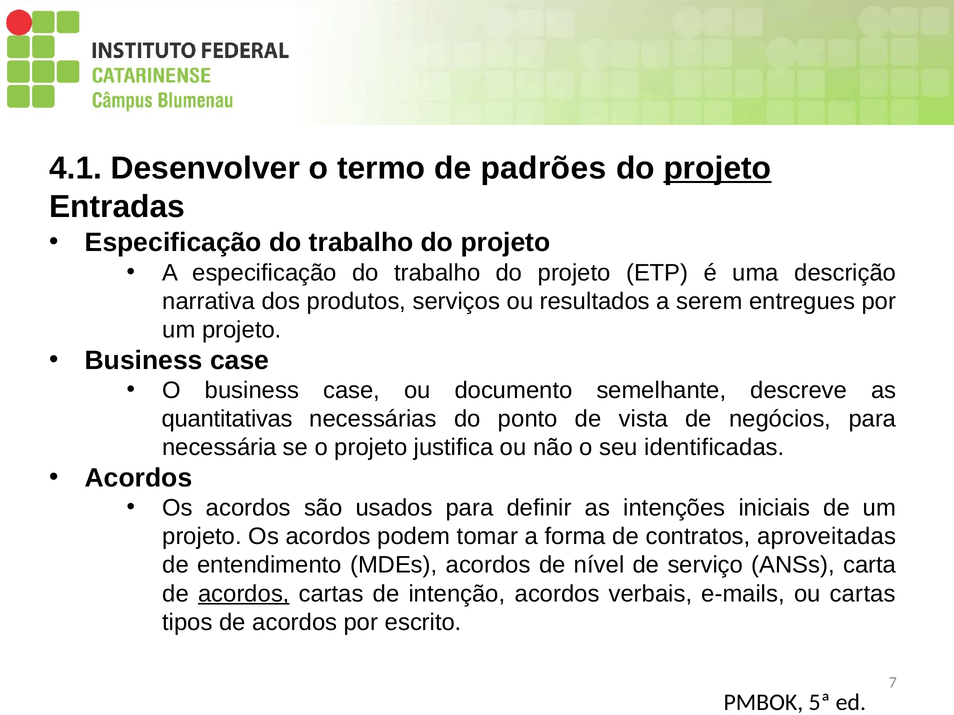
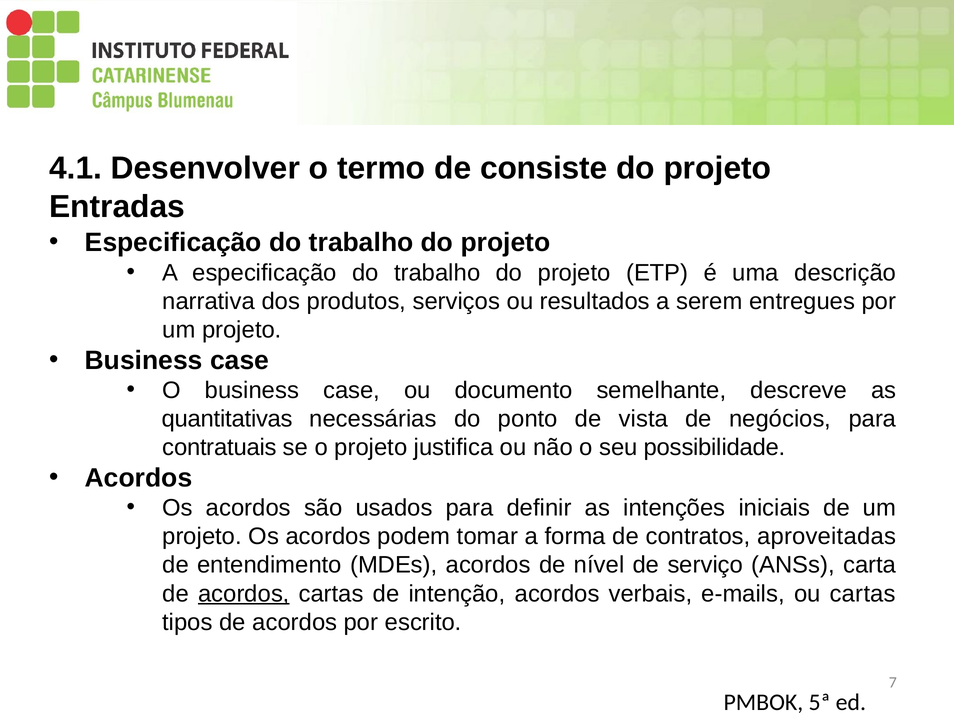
padrões: padrões -> consiste
projeto at (717, 169) underline: present -> none
necessária: necessária -> contratuais
identificadas: identificadas -> possibilidade
